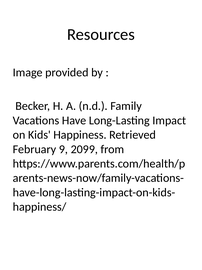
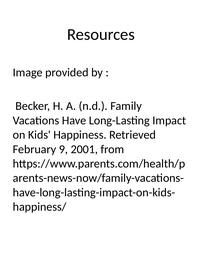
2099: 2099 -> 2001
